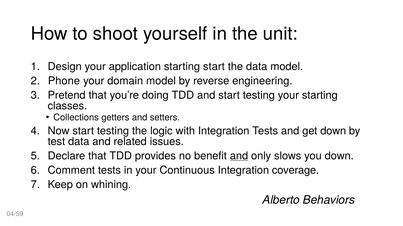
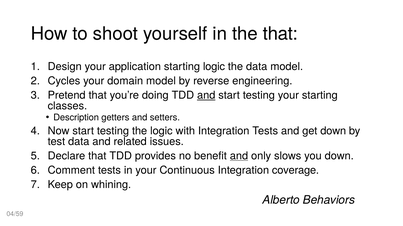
the unit: unit -> that
starting start: start -> logic
Phone: Phone -> Cycles
and at (206, 95) underline: none -> present
Collections: Collections -> Description
